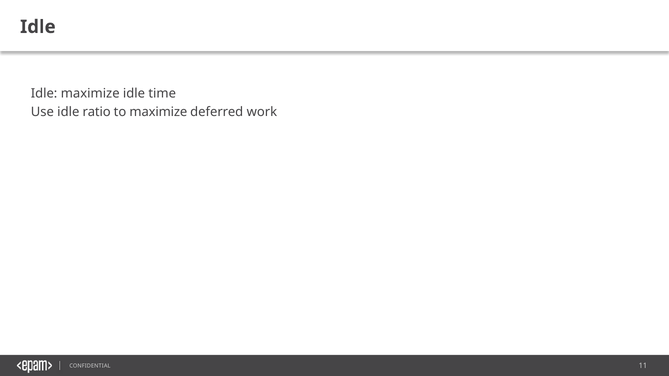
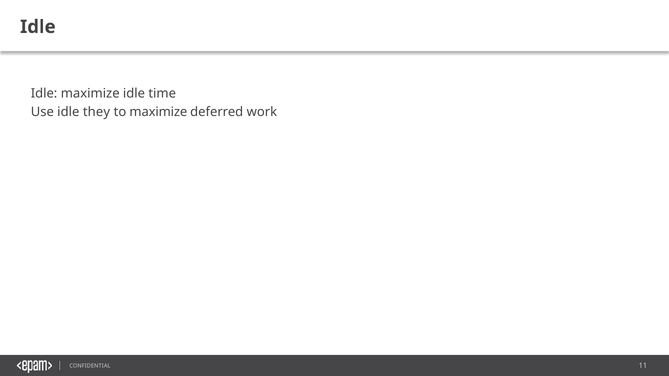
ratio: ratio -> they
